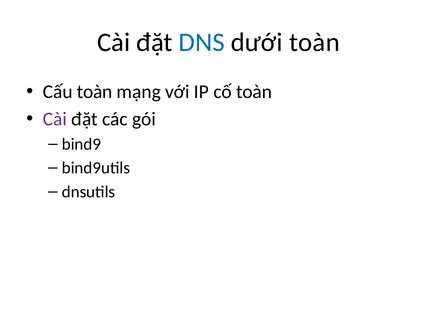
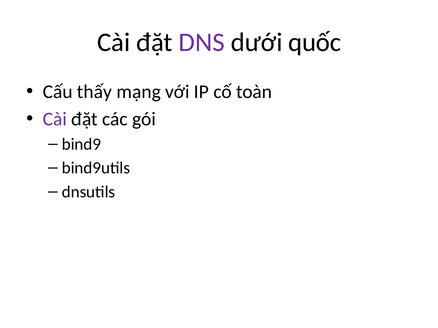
DNS colour: blue -> purple
dưới toàn: toàn -> quốc
Cấu toàn: toàn -> thấy
